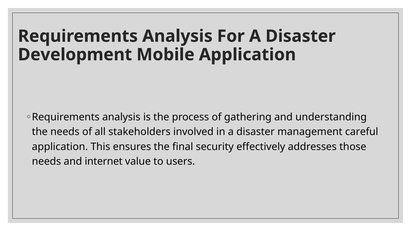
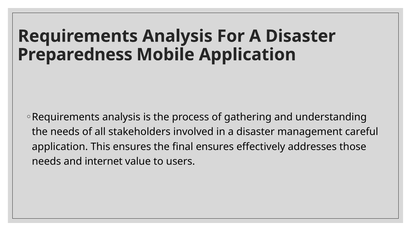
Development: Development -> Preparedness
final security: security -> ensures
